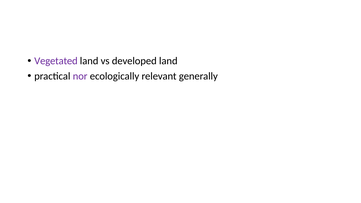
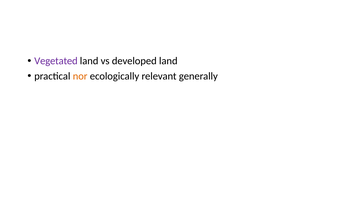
nor colour: purple -> orange
